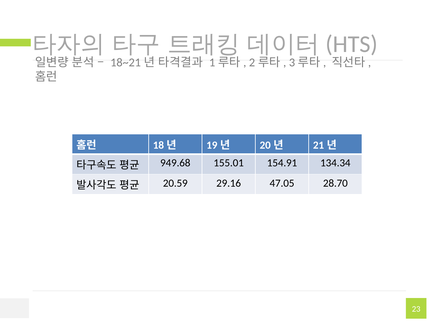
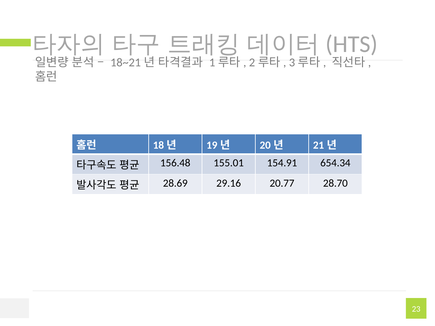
949.68: 949.68 -> 156.48
134.34: 134.34 -> 654.34
20.59: 20.59 -> 28.69
47.05: 47.05 -> 20.77
